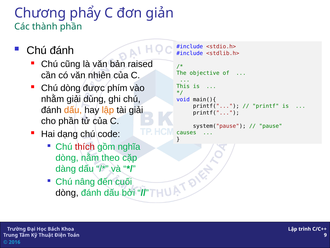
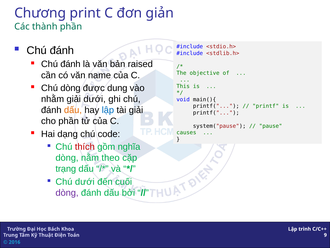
phẩy: phẩy -> print
cũng at (70, 64): cũng -> đánh
nhiên: nhiên -> name
phím: phím -> dung
giải dùng: dùng -> dưới
lập at (108, 110) colour: orange -> blue
dàng: dàng -> trạng
Chú nâng: nâng -> dưới
dòng at (67, 192) colour: black -> purple
